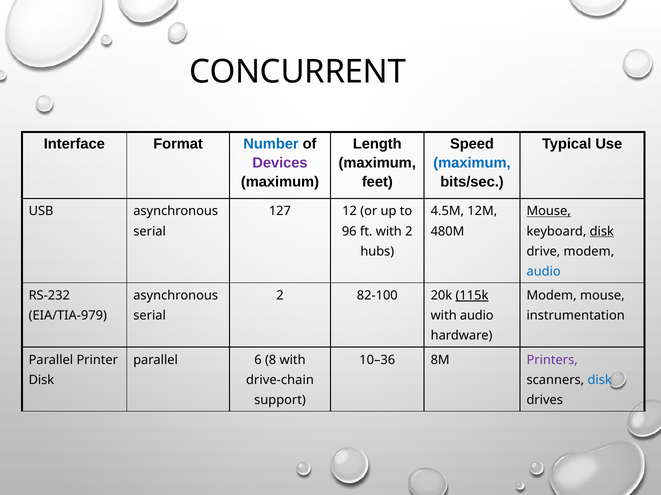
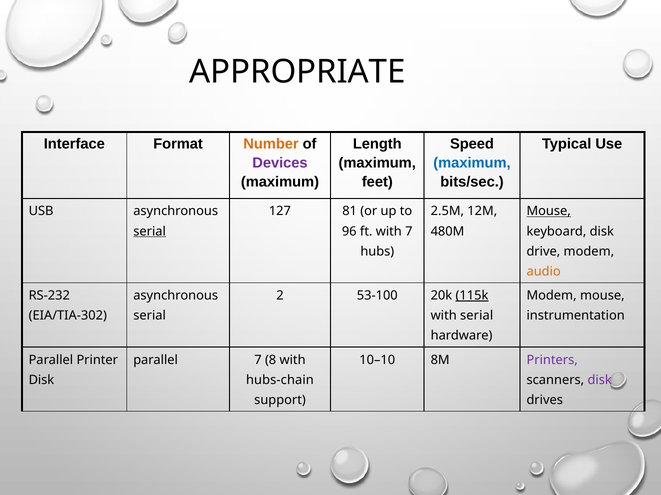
CONCURRENT: CONCURRENT -> APPROPRIATE
Number colour: blue -> orange
12: 12 -> 81
4.5M: 4.5M -> 2.5M
serial at (150, 232) underline: none -> present
with 2: 2 -> 7
disk at (602, 232) underline: present -> none
audio at (544, 272) colour: blue -> orange
82-100: 82-100 -> 53-100
EIA/TIA-979: EIA/TIA-979 -> EIA/TIA-302
with audio: audio -> serial
parallel 6: 6 -> 7
10–36: 10–36 -> 10–10
drive-chain: drive-chain -> hubs-chain
disk at (600, 380) colour: blue -> purple
